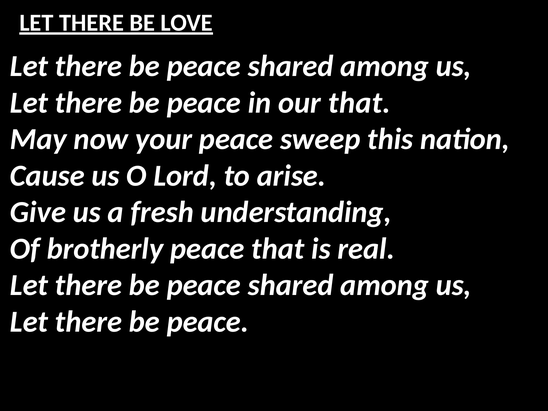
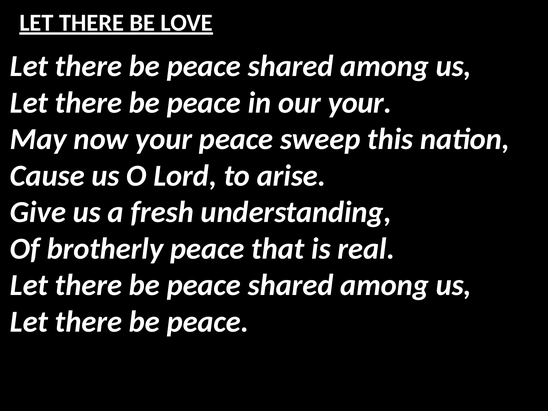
our that: that -> your
